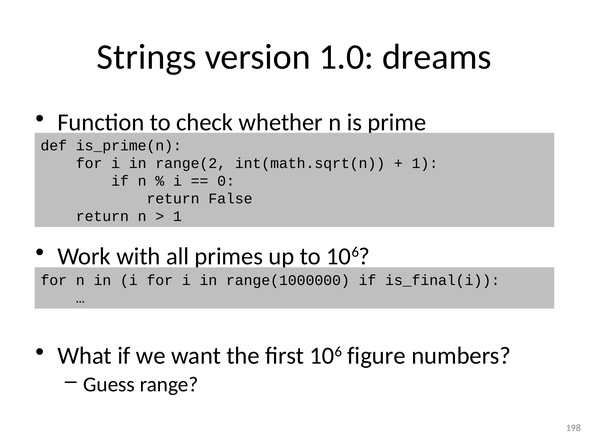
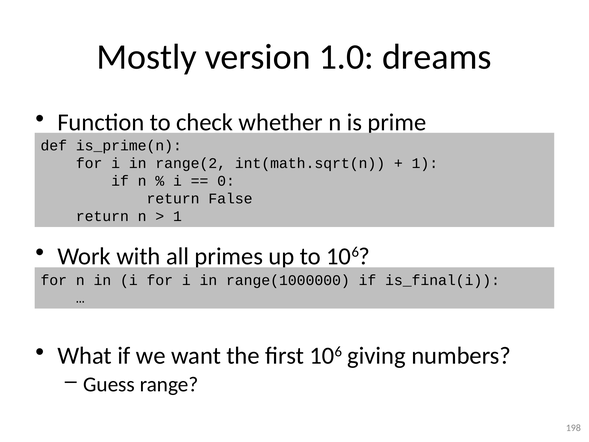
Strings: Strings -> Mostly
figure: figure -> giving
